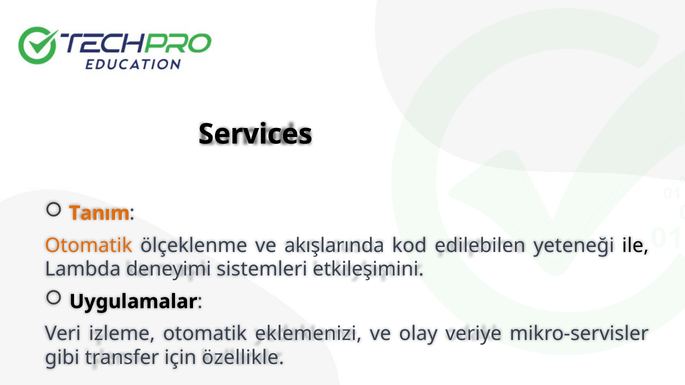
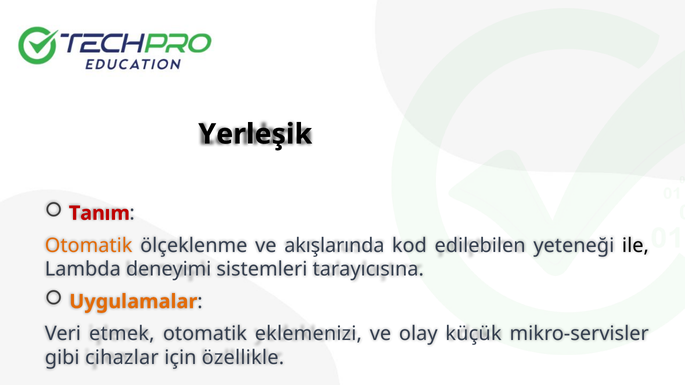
Services: Services -> Yerleşik
Tanım colour: orange -> red
etkileşimini: etkileşimini -> tarayıcısına
Uygulamalar colour: black -> orange
izleme: izleme -> etmek
veriye: veriye -> küçük
transfer: transfer -> cihazlar
